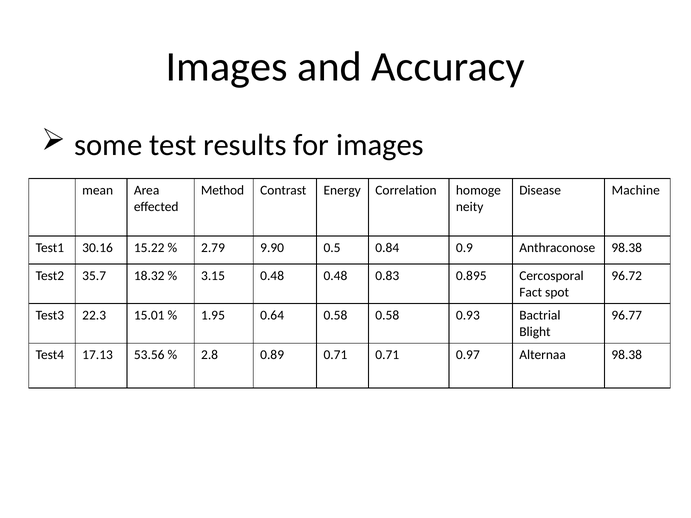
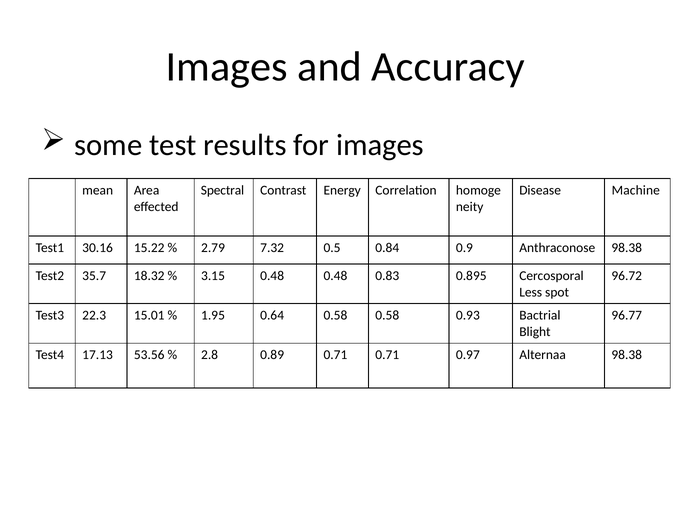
Method: Method -> Spectral
9.90: 9.90 -> 7.32
Fact: Fact -> Less
